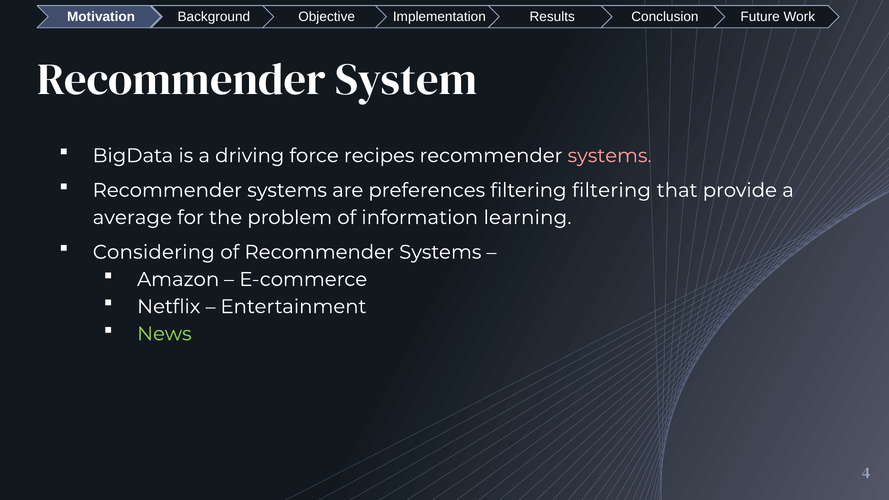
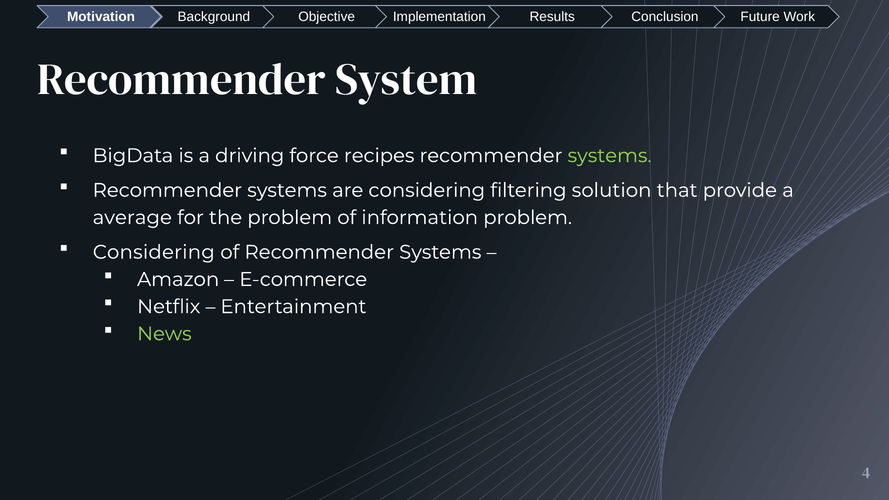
systems at (610, 156) colour: pink -> light green
are preferences: preferences -> considering
filtering filtering: filtering -> solution
information learning: learning -> problem
